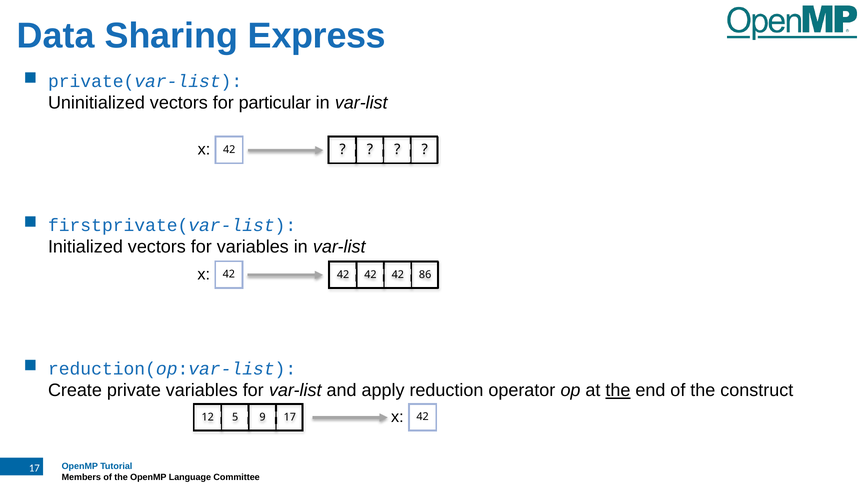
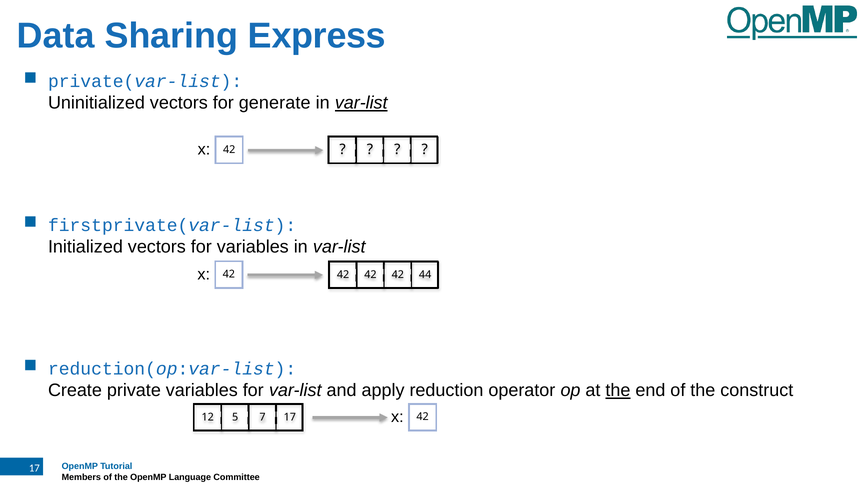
particular: particular -> generate
var-list at (361, 103) underline: none -> present
86: 86 -> 44
9: 9 -> 7
